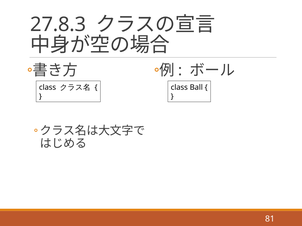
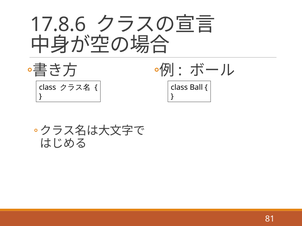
27.8.3: 27.8.3 -> 17.8.6
